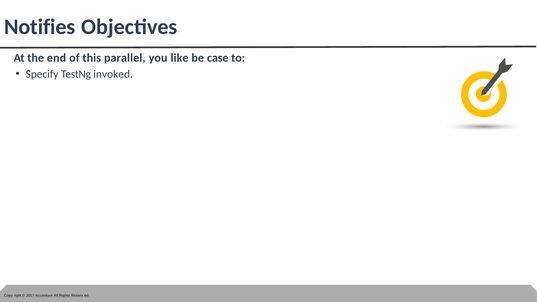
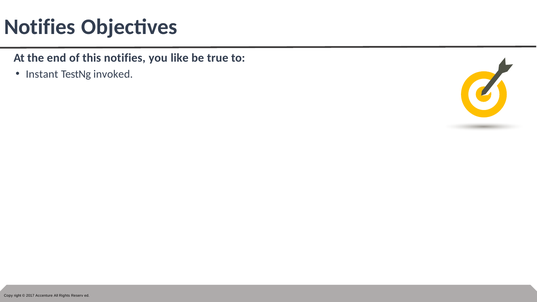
this parallel: parallel -> notifies
case: case -> true
Specify: Specify -> Instant
